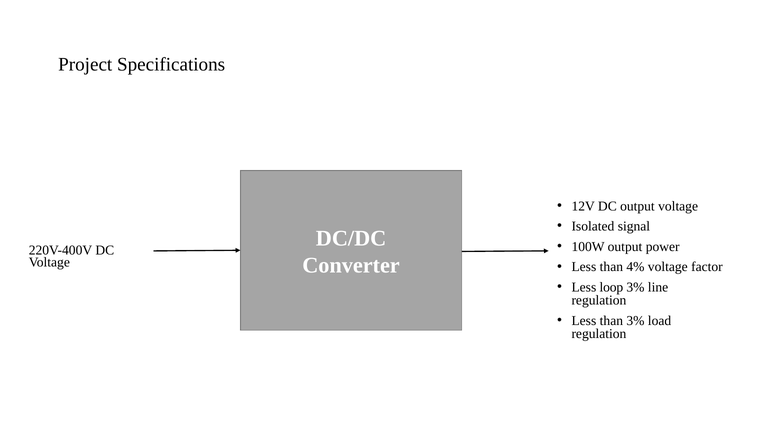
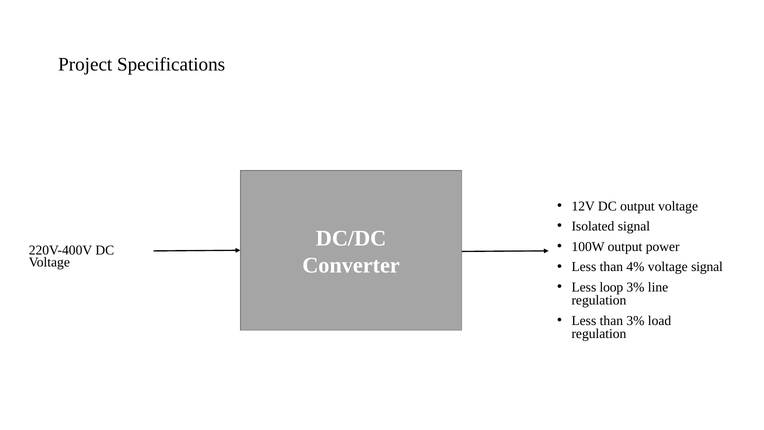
voltage factor: factor -> signal
